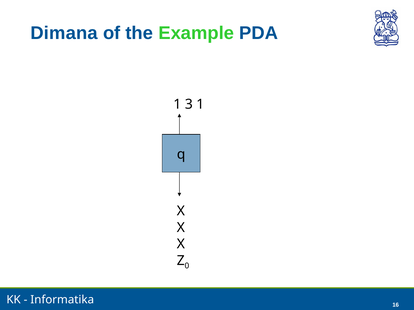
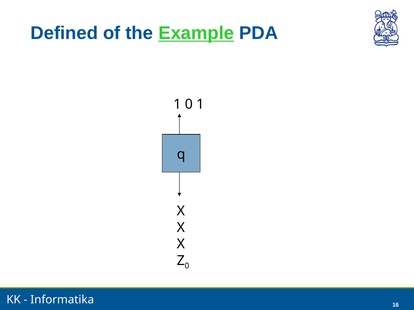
Dimana: Dimana -> Defined
Example underline: none -> present
1 3: 3 -> 0
